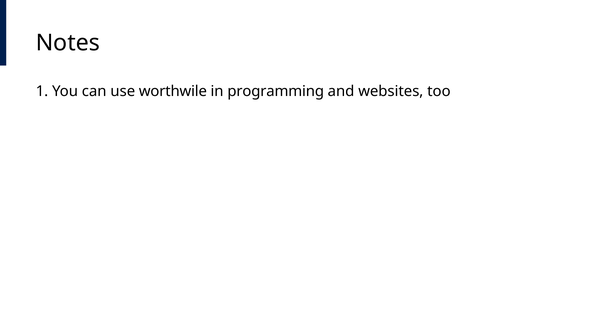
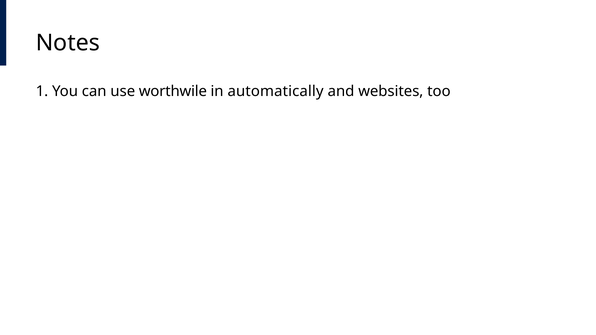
programming: programming -> automatically
